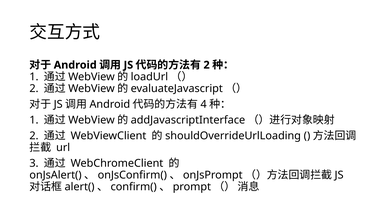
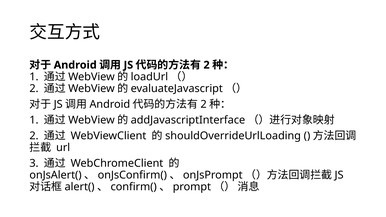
4 at (204, 104): 4 -> 2
